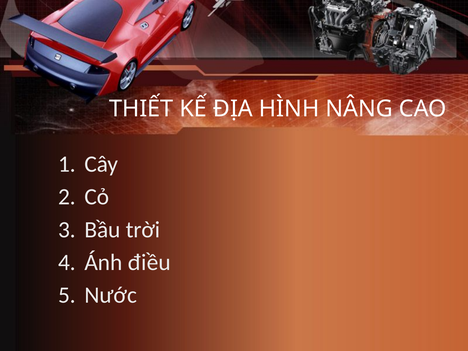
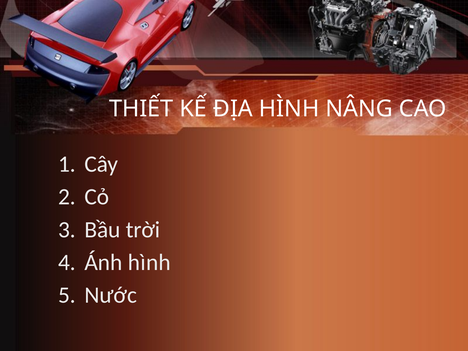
Ánh điều: điều -> hình
